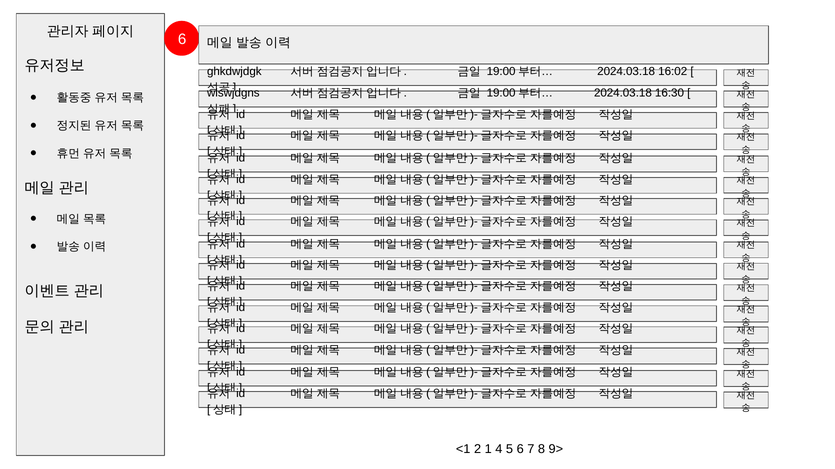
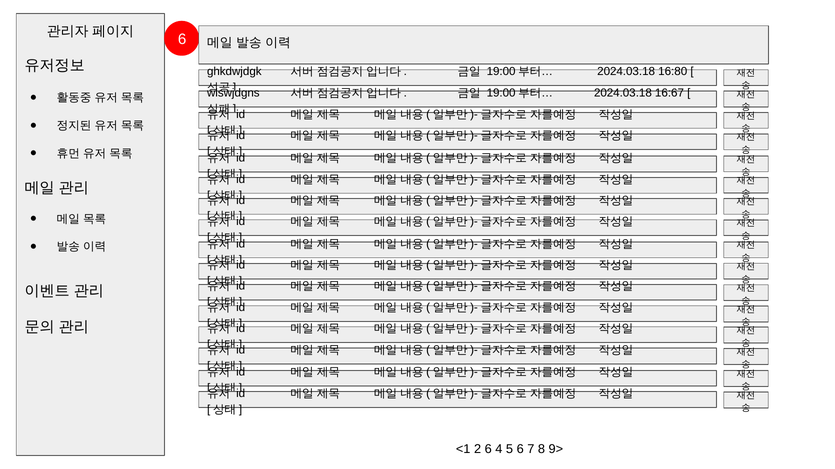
16:02: 16:02 -> 16:80
16:30: 16:30 -> 16:67
2 1: 1 -> 6
